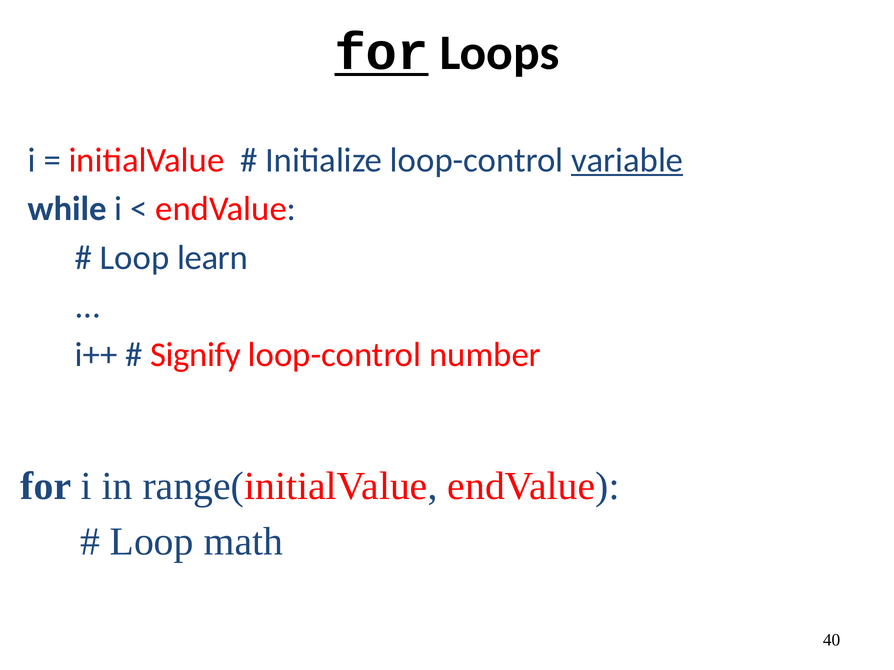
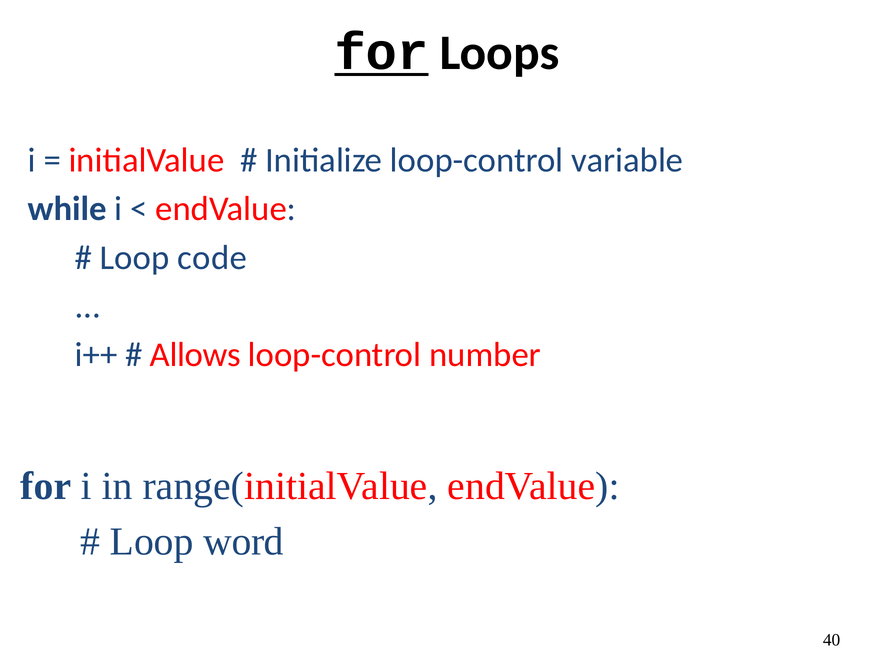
variable underline: present -> none
learn: learn -> code
Signify: Signify -> Allows
math: math -> word
